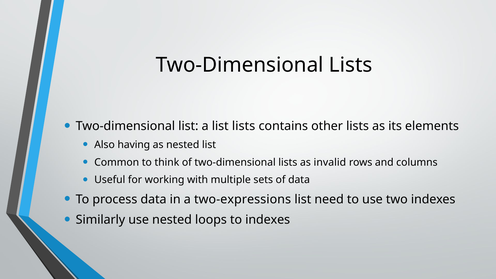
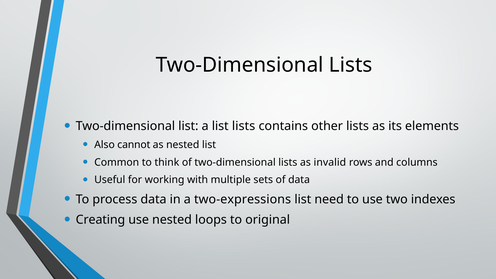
having: having -> cannot
Similarly: Similarly -> Creating
to indexes: indexes -> original
